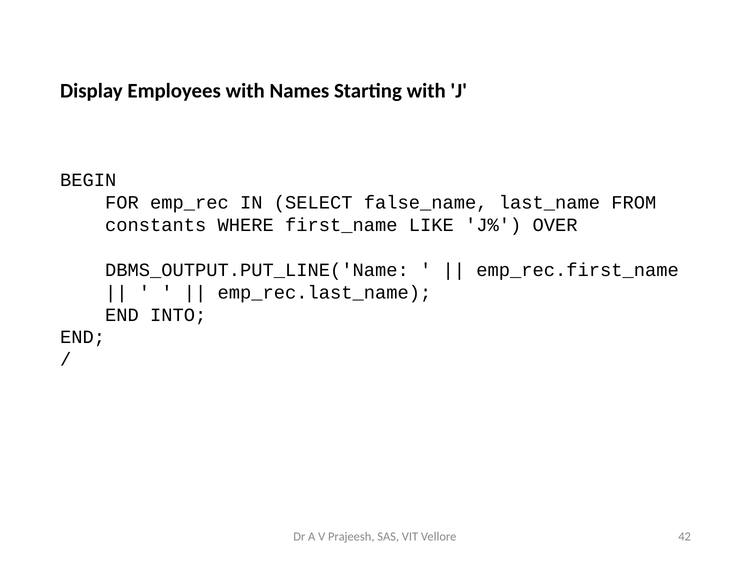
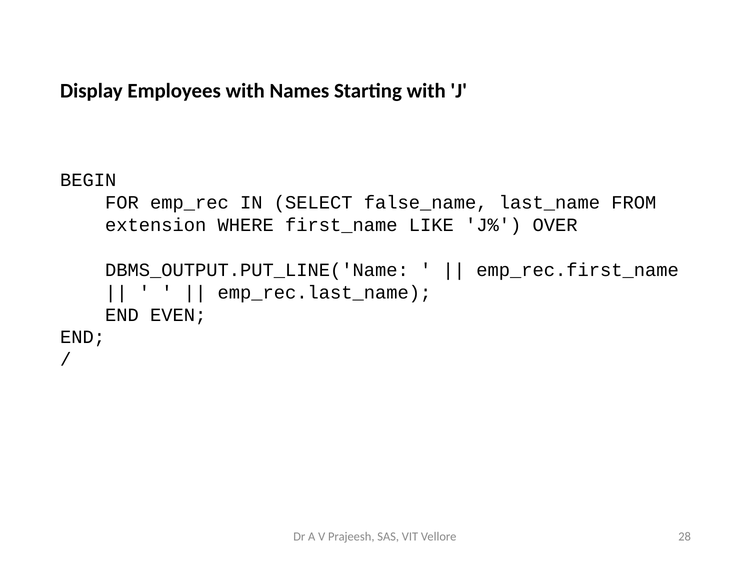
constants: constants -> extension
INTO: INTO -> EVEN
42: 42 -> 28
